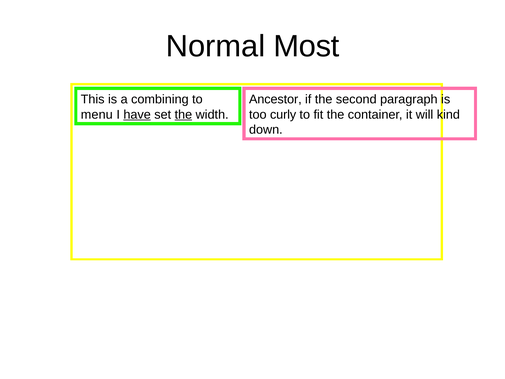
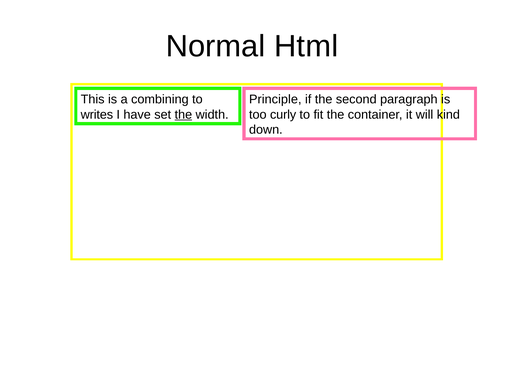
Most: Most -> Html
Ancestor: Ancestor -> Principle
menu: menu -> writes
have underline: present -> none
